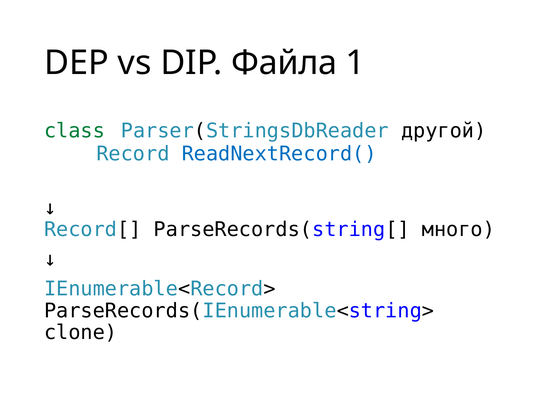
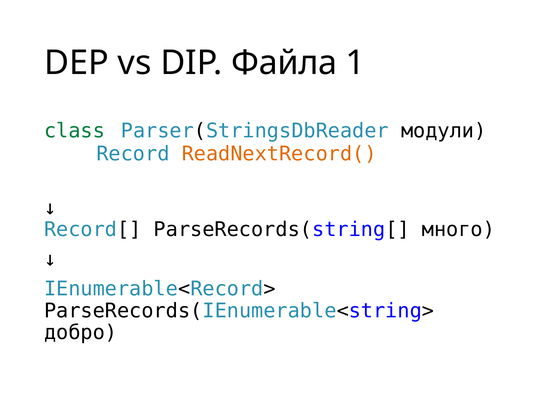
другой: другой -> модули
ReadNextRecord( colour: blue -> orange
clone: clone -> добро
